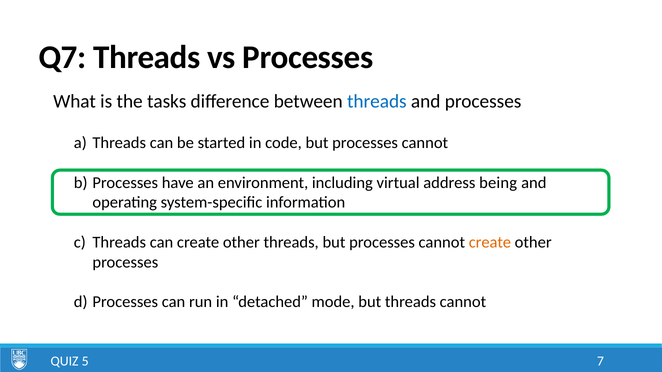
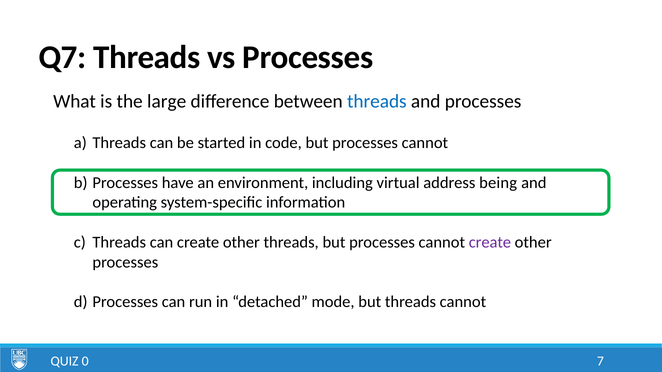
tasks: tasks -> large
create at (490, 242) colour: orange -> purple
5: 5 -> 0
